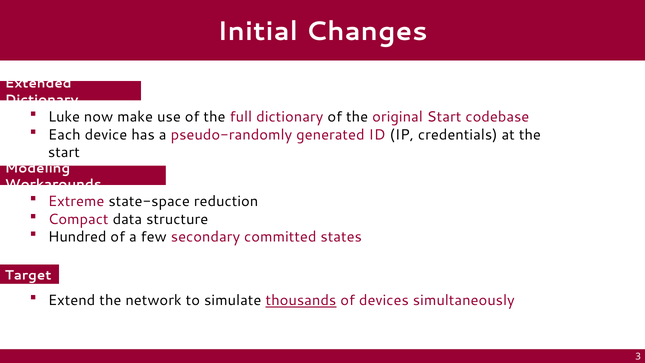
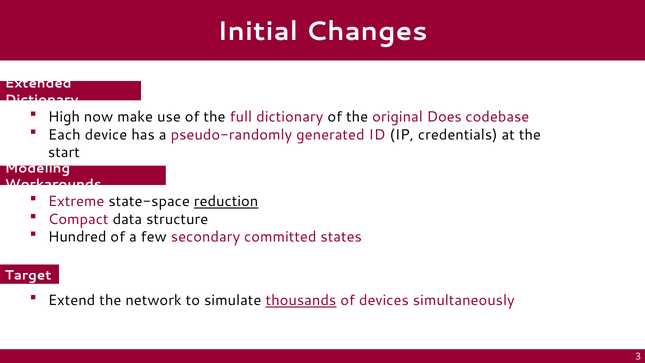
Luke: Luke -> High
original Start: Start -> Does
reduction underline: none -> present
